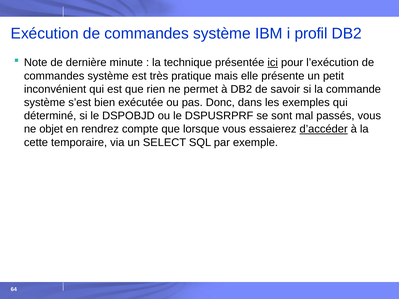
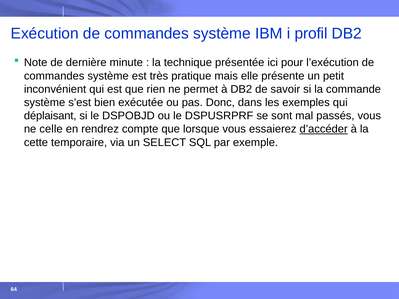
ici underline: present -> none
déterminé: déterminé -> déplaisant
objet: objet -> celle
